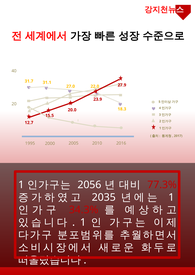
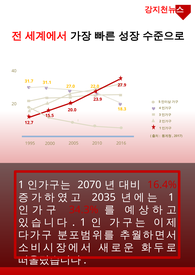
2056: 2056 -> 2070
77.3%: 77.3% -> 16.4%
